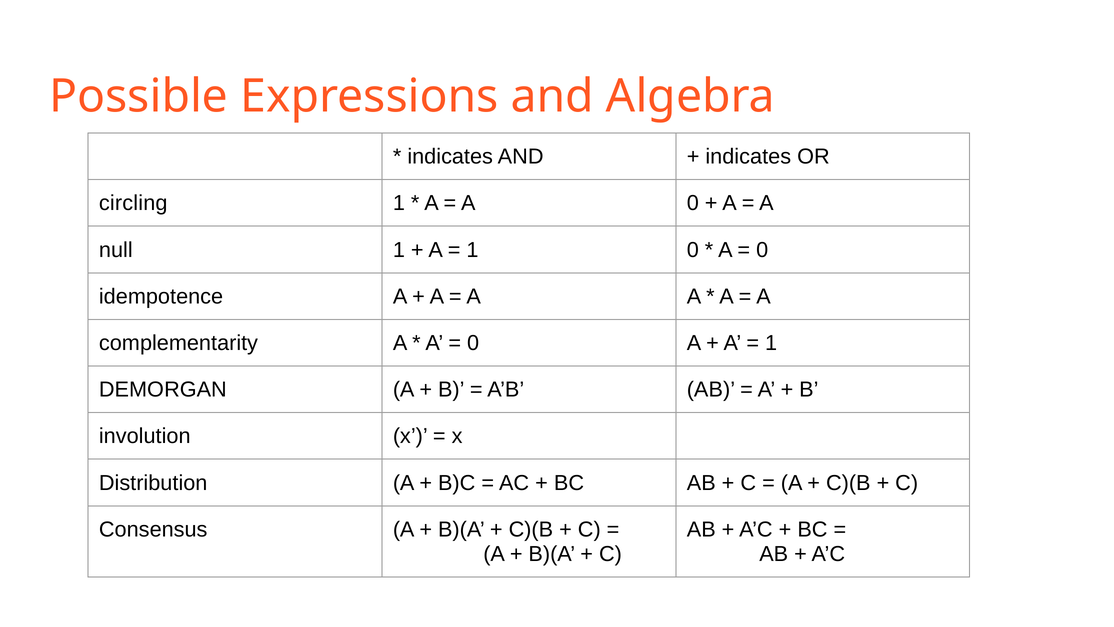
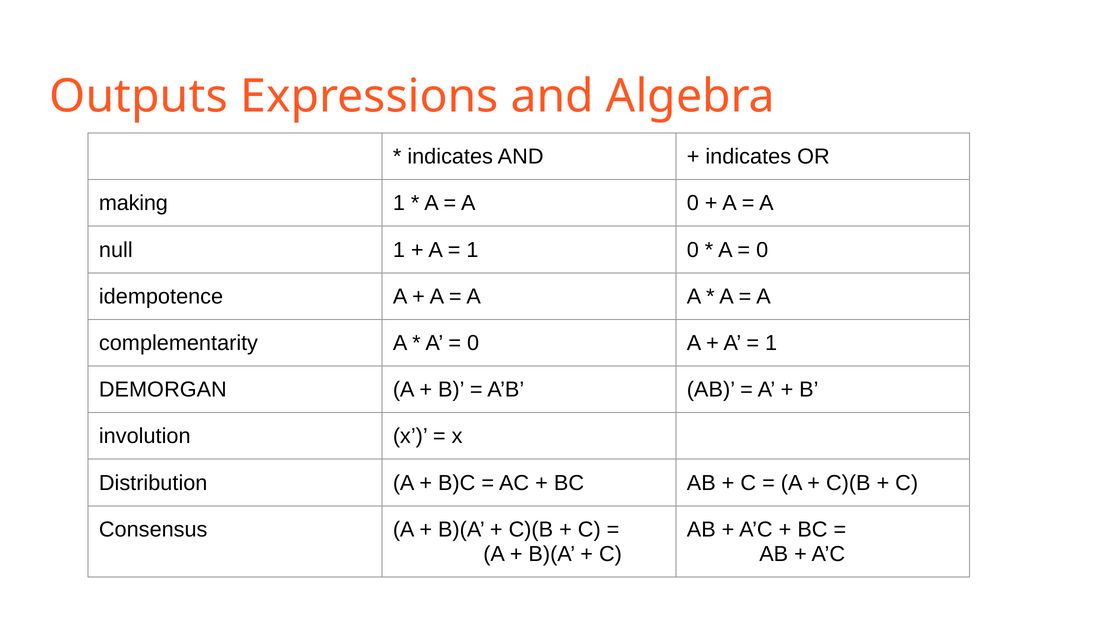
Possible: Possible -> Outputs
circling: circling -> making
